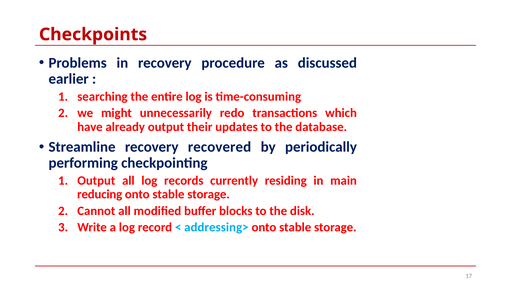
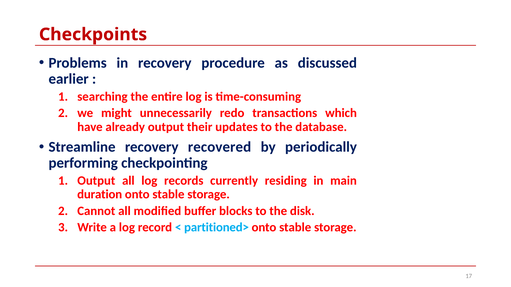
reducing: reducing -> duration
addressing>: addressing> -> partitioned>
